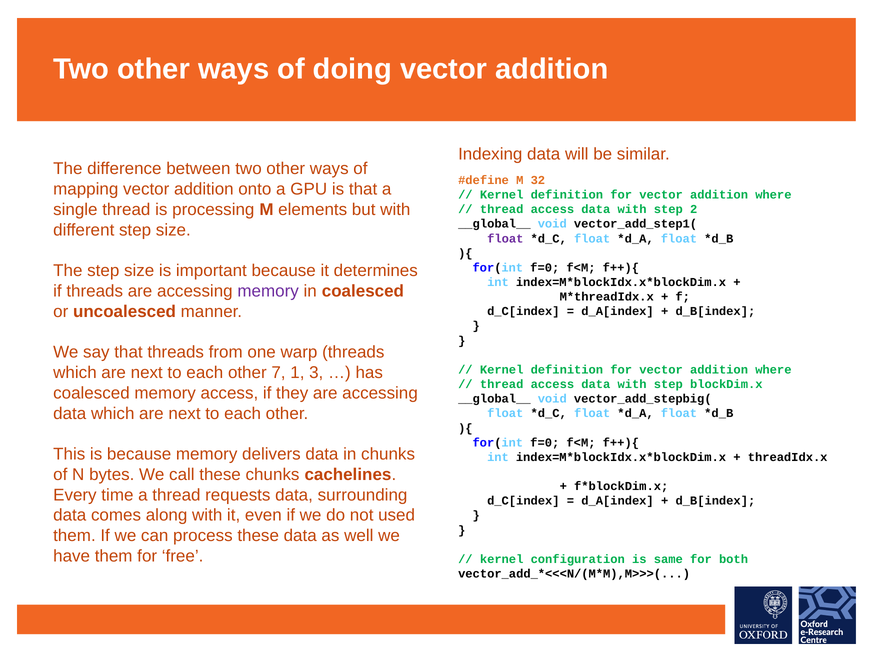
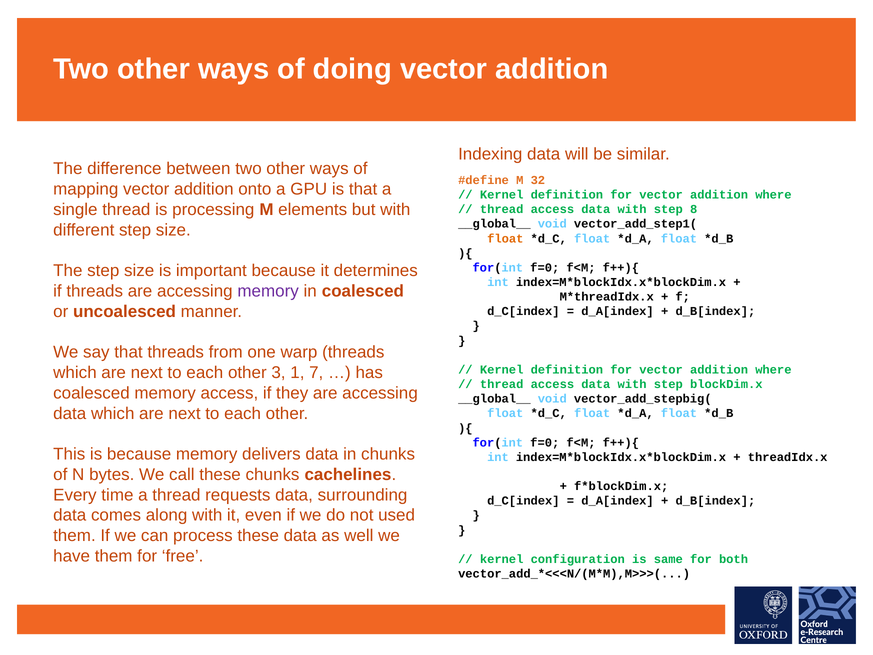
2: 2 -> 8
float at (505, 238) colour: purple -> orange
7: 7 -> 3
3: 3 -> 7
